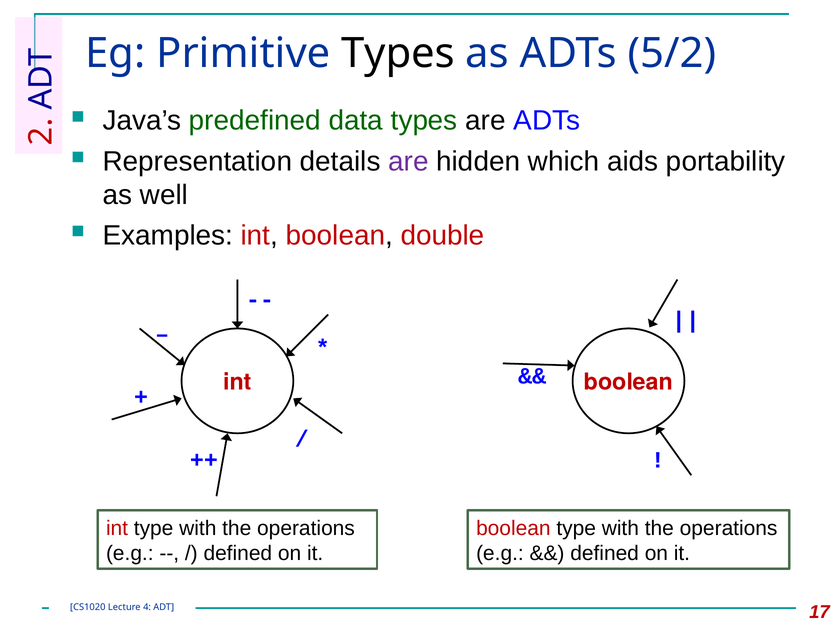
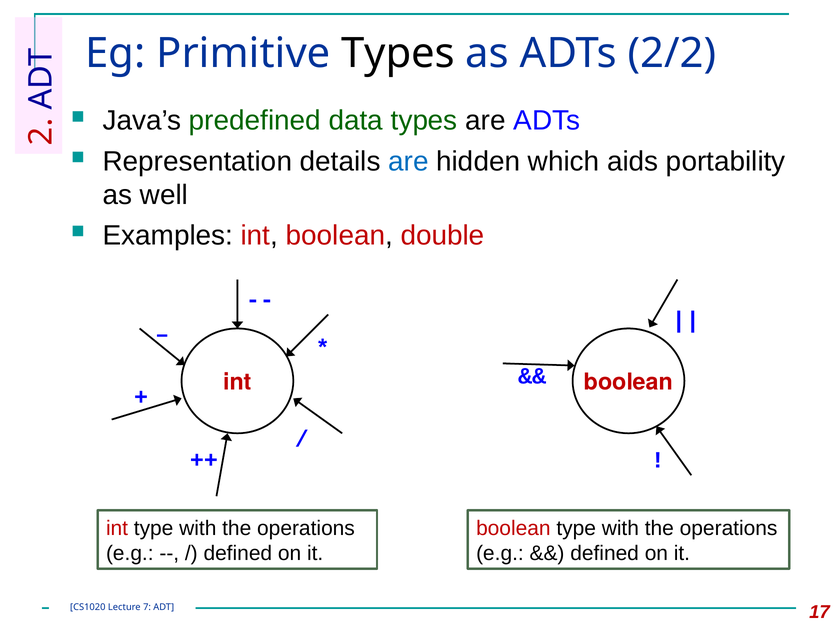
5/2: 5/2 -> 2/2
are at (408, 161) colour: purple -> blue
4: 4 -> 7
